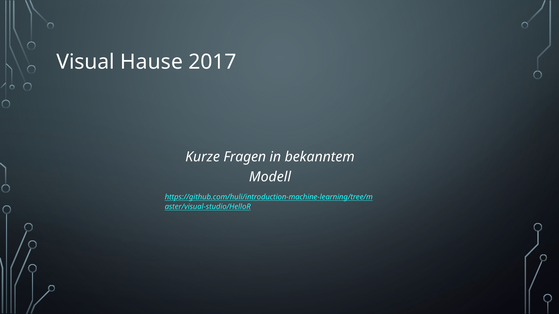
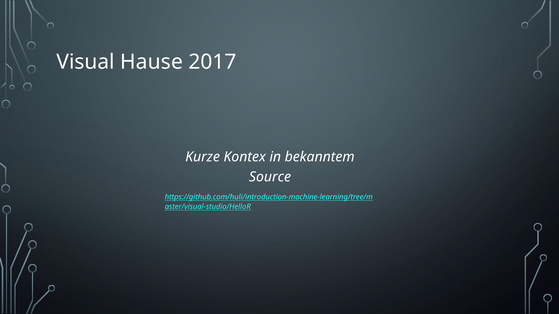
Fragen: Fragen -> Kontex
Modell: Modell -> Source
